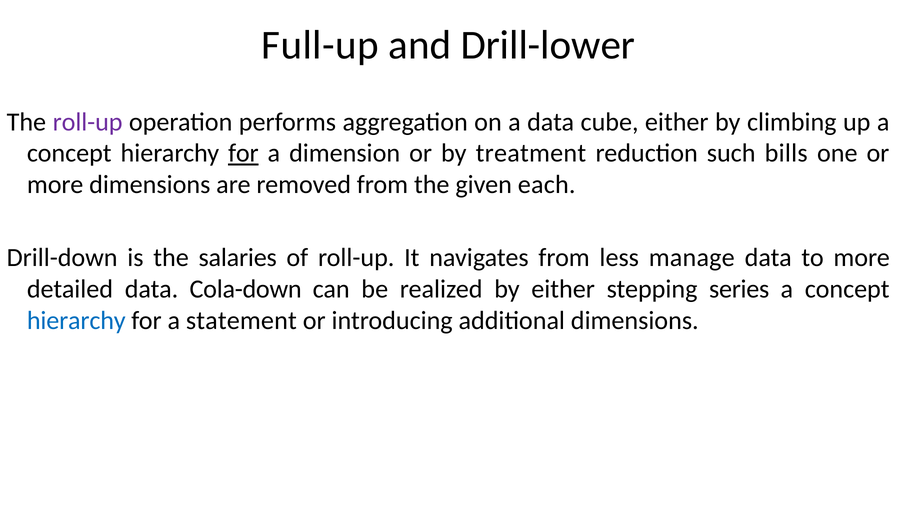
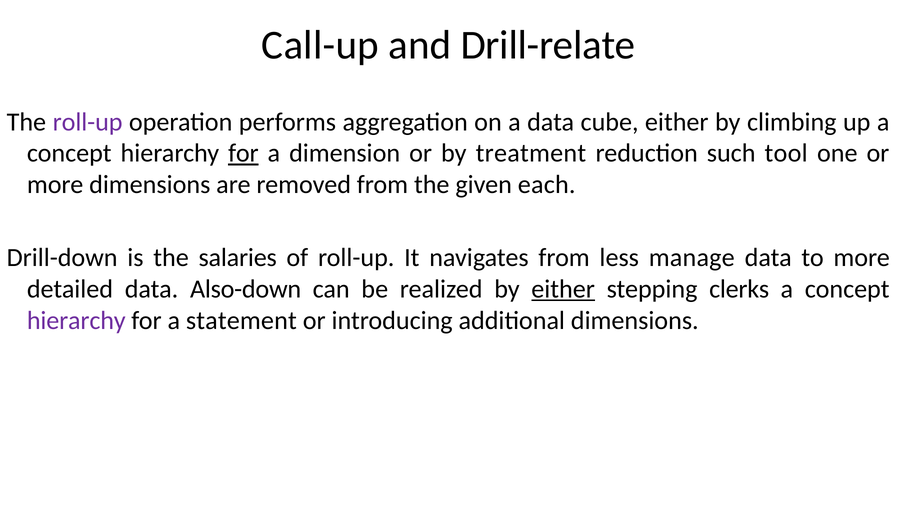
Full-up: Full-up -> Call-up
Drill-lower: Drill-lower -> Drill-relate
bills: bills -> tool
Cola-down: Cola-down -> Also-down
either at (563, 289) underline: none -> present
series: series -> clerks
hierarchy at (76, 320) colour: blue -> purple
